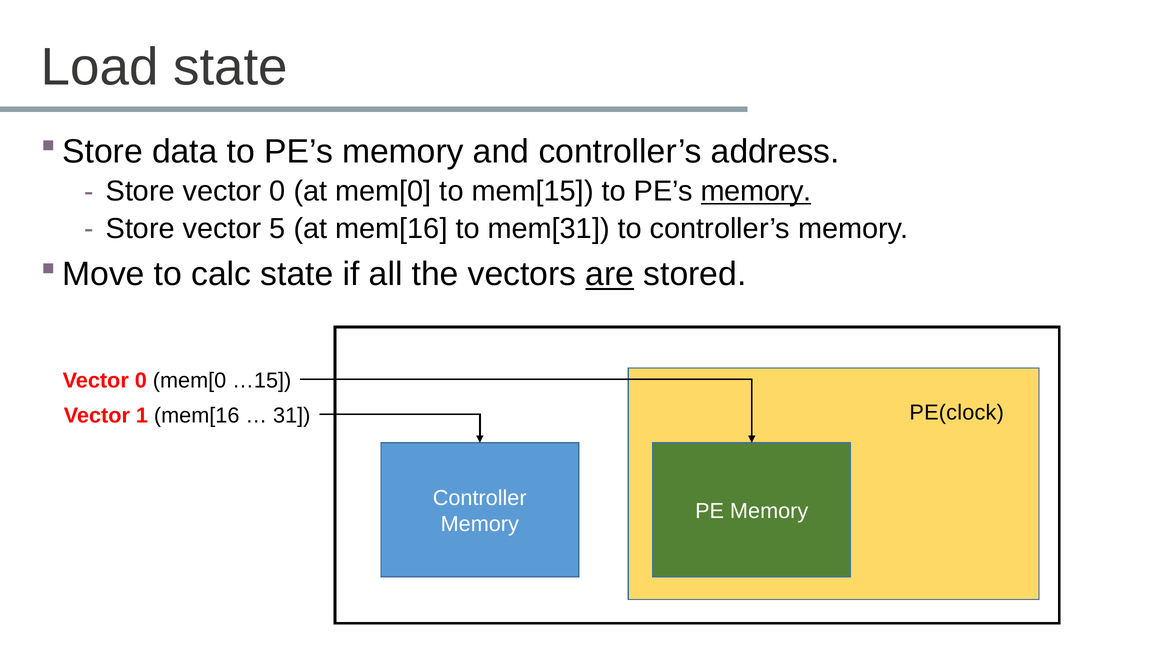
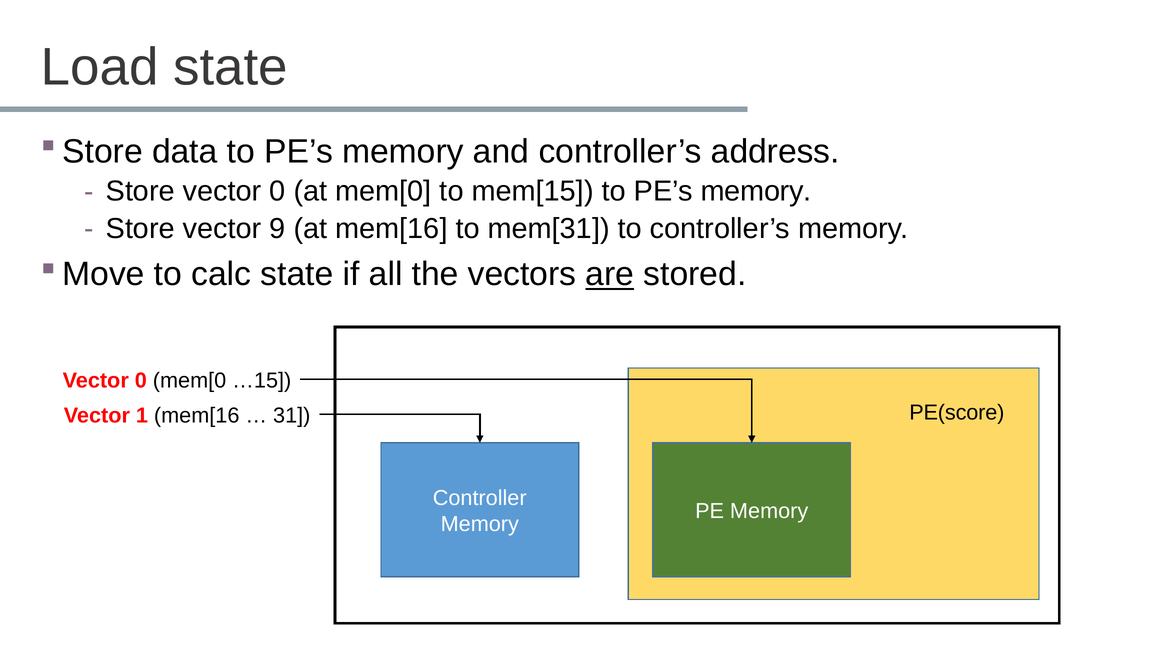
memory at (756, 192) underline: present -> none
5: 5 -> 9
PE(clock: PE(clock -> PE(score
